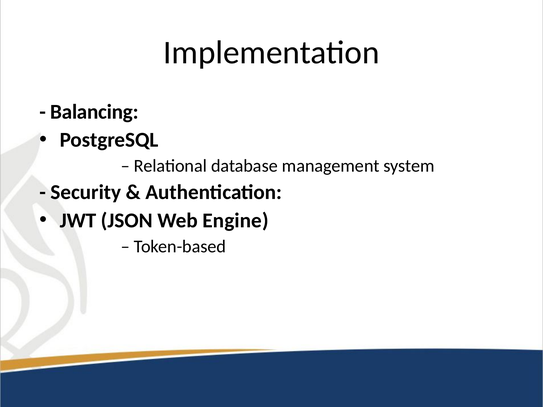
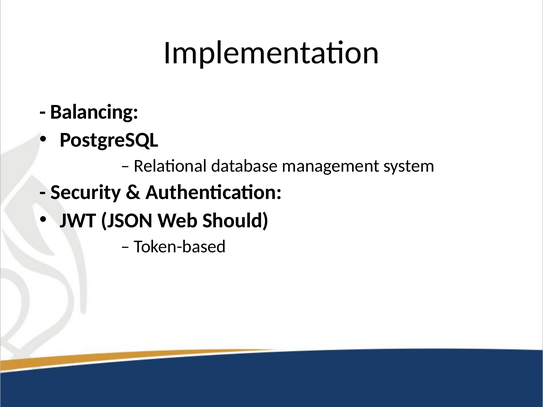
Engine: Engine -> Should
